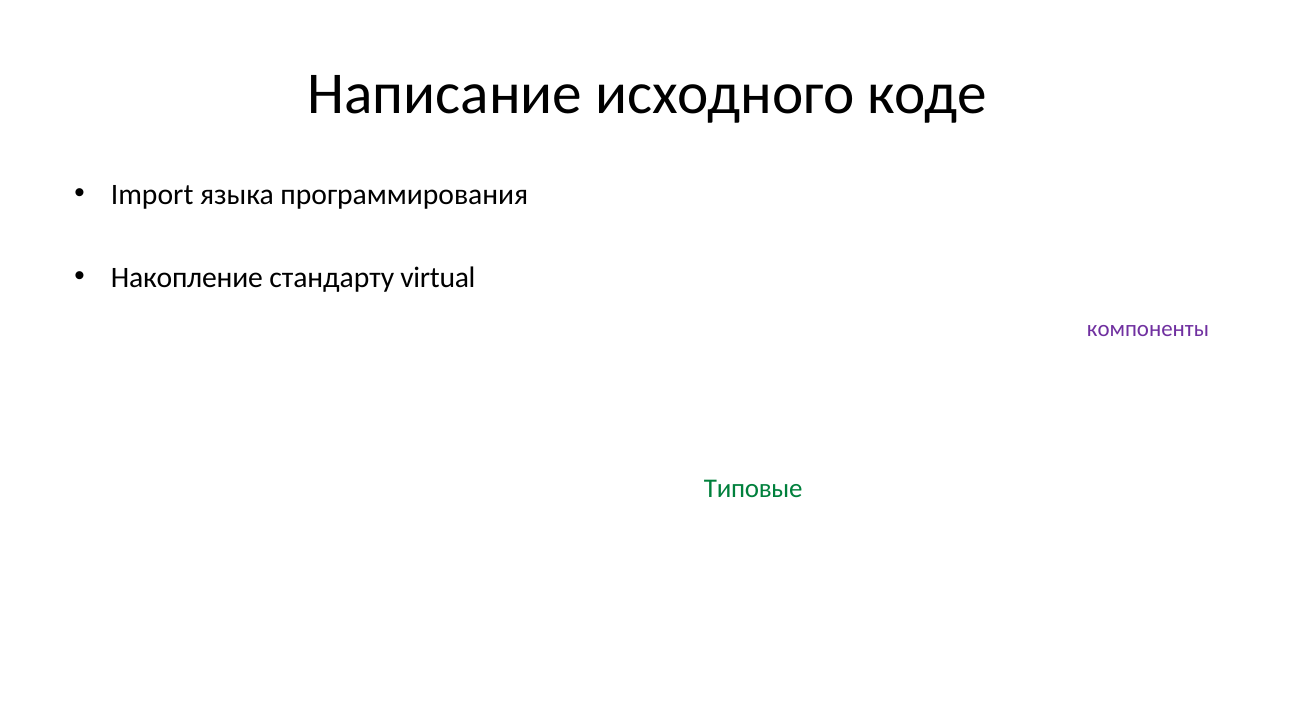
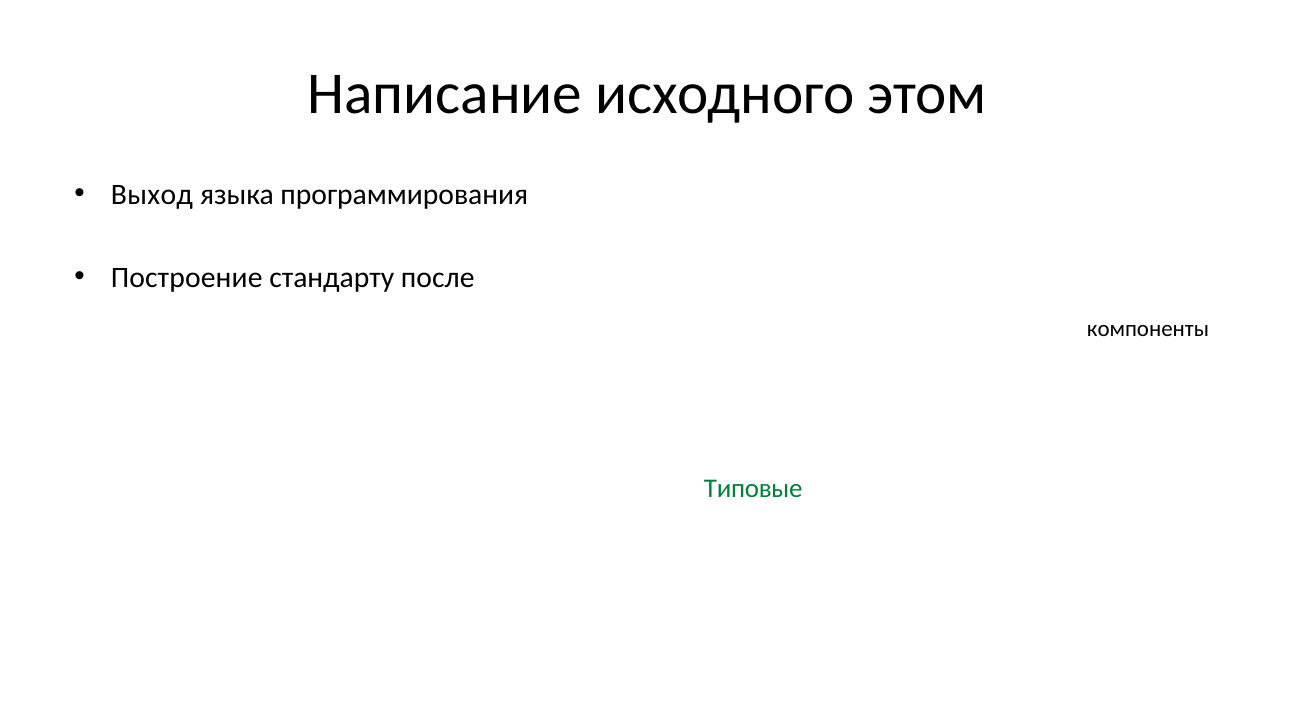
коде: коде -> этом
Import: Import -> Выход
Накопление at (187, 278): Накопление -> Построение
virtual: virtual -> после
компоненты colour: purple -> black
